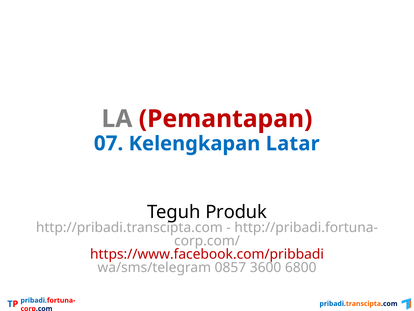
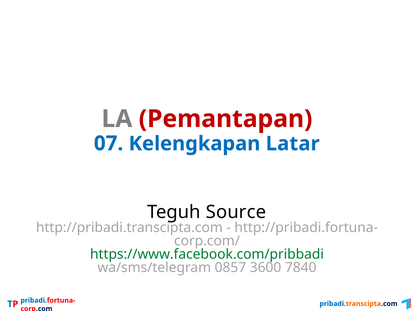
Produk: Produk -> Source
https://www.facebook.com/pribbadi colour: red -> green
6800: 6800 -> 7840
